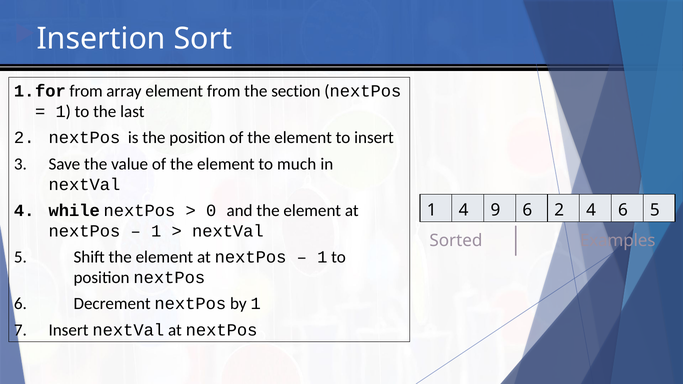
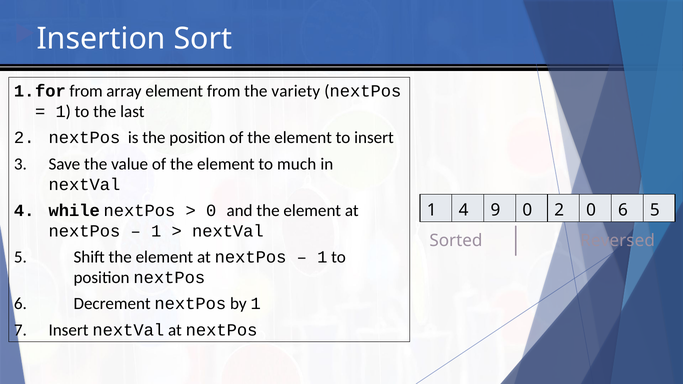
section: section -> variety
9 6: 6 -> 0
2 4: 4 -> 0
Examples: Examples -> Reversed
